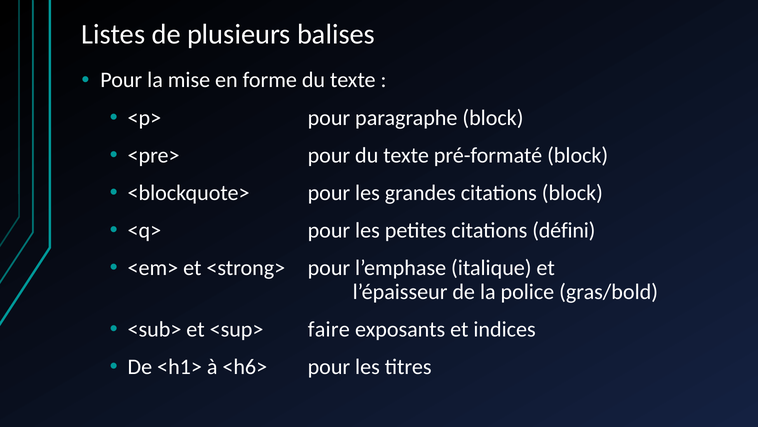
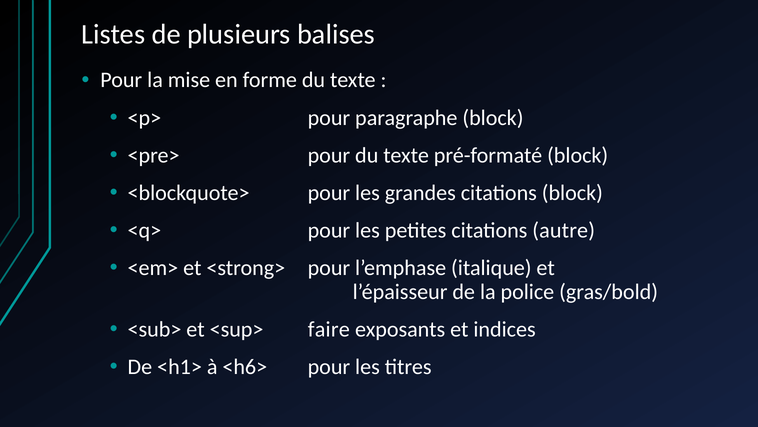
défini: défini -> autre
